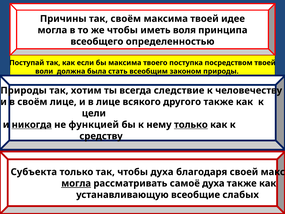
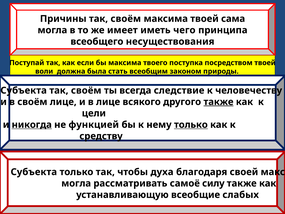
идее: идее -> сама
же чтобы: чтобы -> имеет
воля: воля -> чего
определенностью: определенностью -> несуществования
Природы at (24, 90): Природы -> Субъекта
хотим at (86, 90): хотим -> своём
также at (218, 102) underline: none -> present
могла at (76, 183) underline: present -> none
самоё духа: духа -> силу
